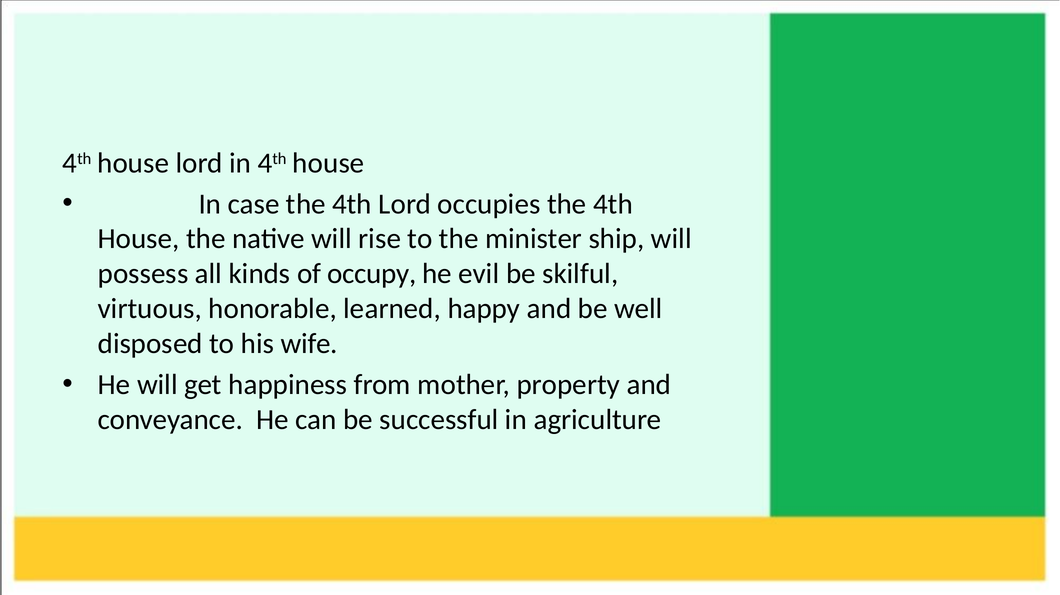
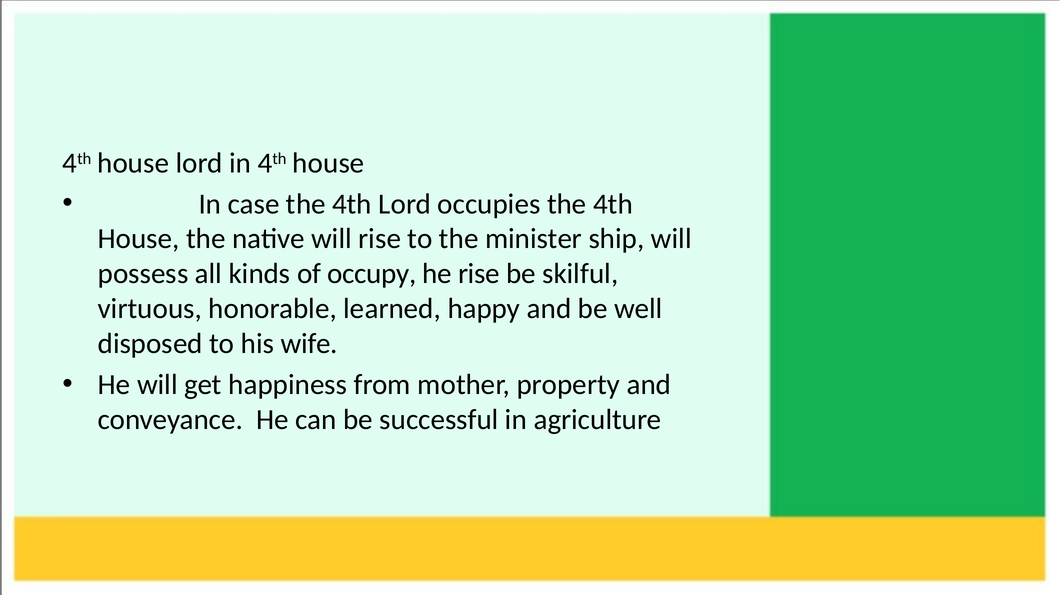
he evil: evil -> rise
